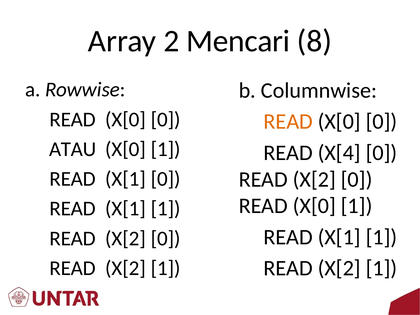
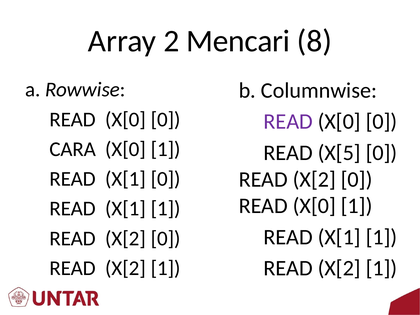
READ at (288, 122) colour: orange -> purple
ATAU: ATAU -> CARA
X[4: X[4 -> X[5
